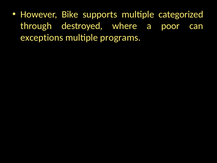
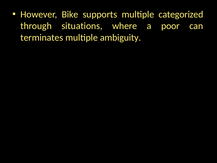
destroyed: destroyed -> situations
exceptions: exceptions -> terminates
programs: programs -> ambiguity
